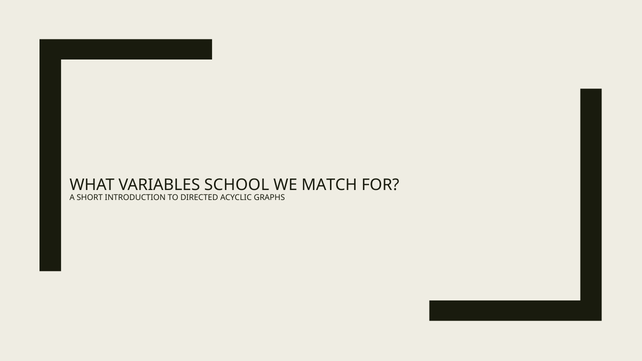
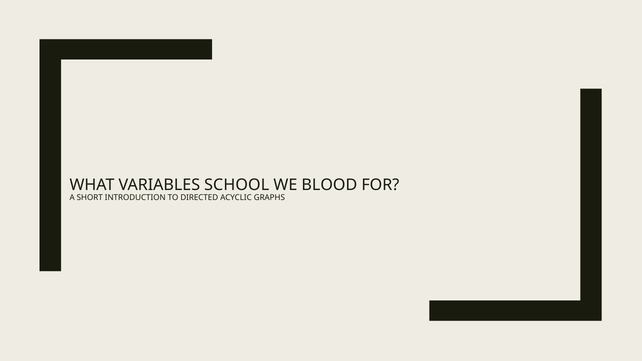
MATCH: MATCH -> BLOOD
